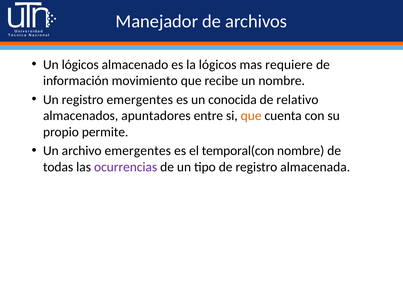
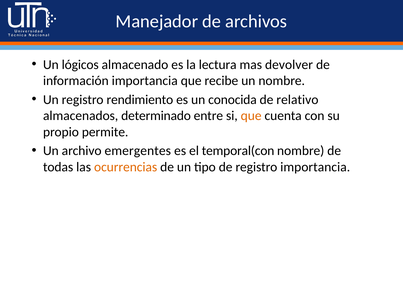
la lógicos: lógicos -> lectura
requiere: requiere -> devolver
información movimiento: movimiento -> importancia
registro emergentes: emergentes -> rendimiento
apuntadores: apuntadores -> determinado
ocurrencias colour: purple -> orange
registro almacenada: almacenada -> importancia
